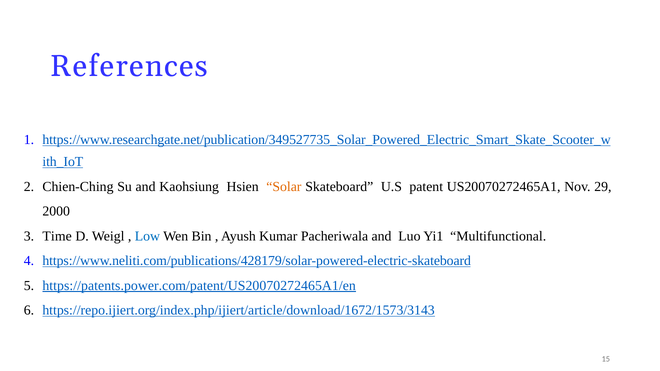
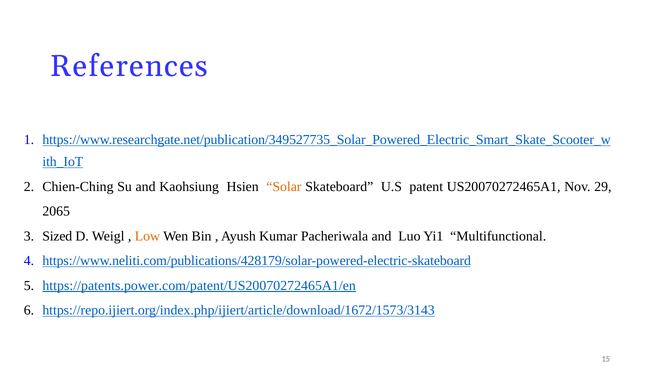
2000: 2000 -> 2065
Time: Time -> Sized
Low colour: blue -> orange
